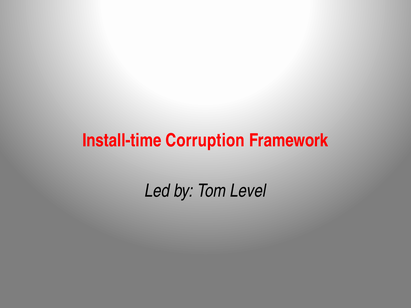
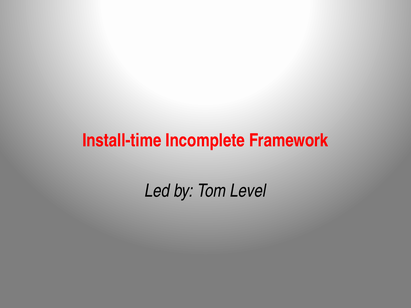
Corruption: Corruption -> Incomplete
